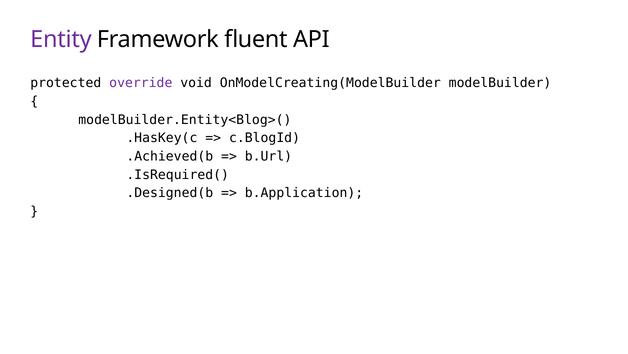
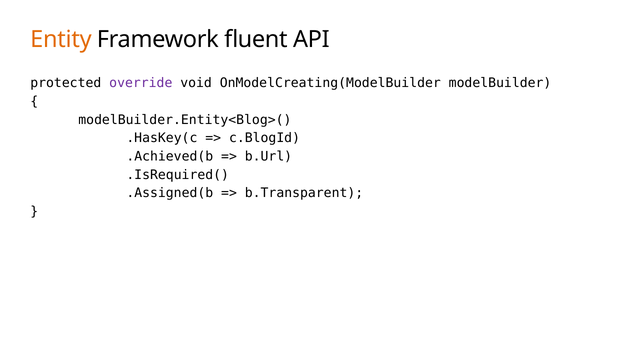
Entity colour: purple -> orange
.Designed(b: .Designed(b -> .Assigned(b
b.Application: b.Application -> b.Transparent
